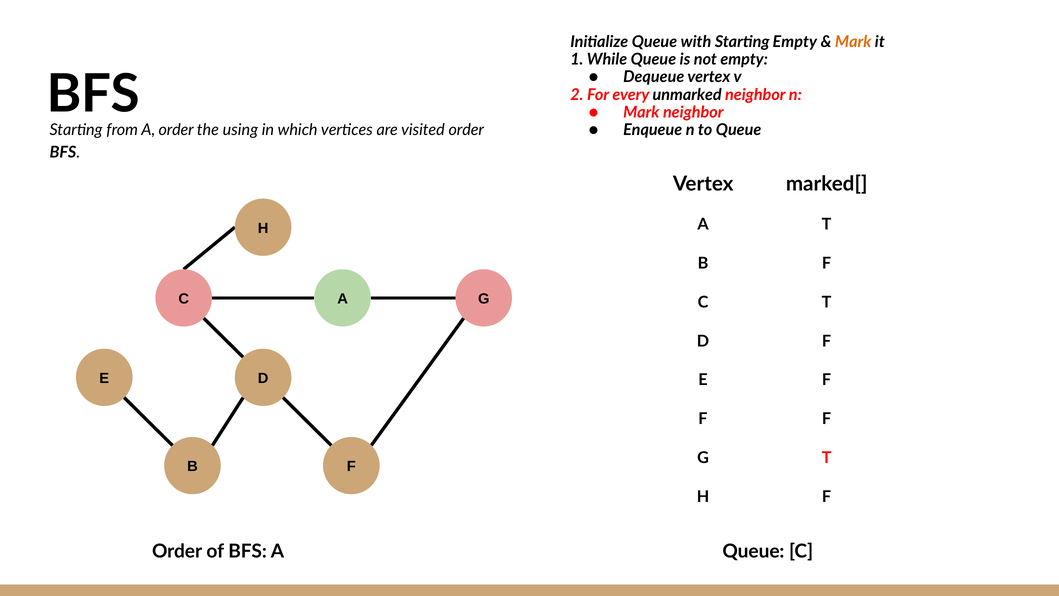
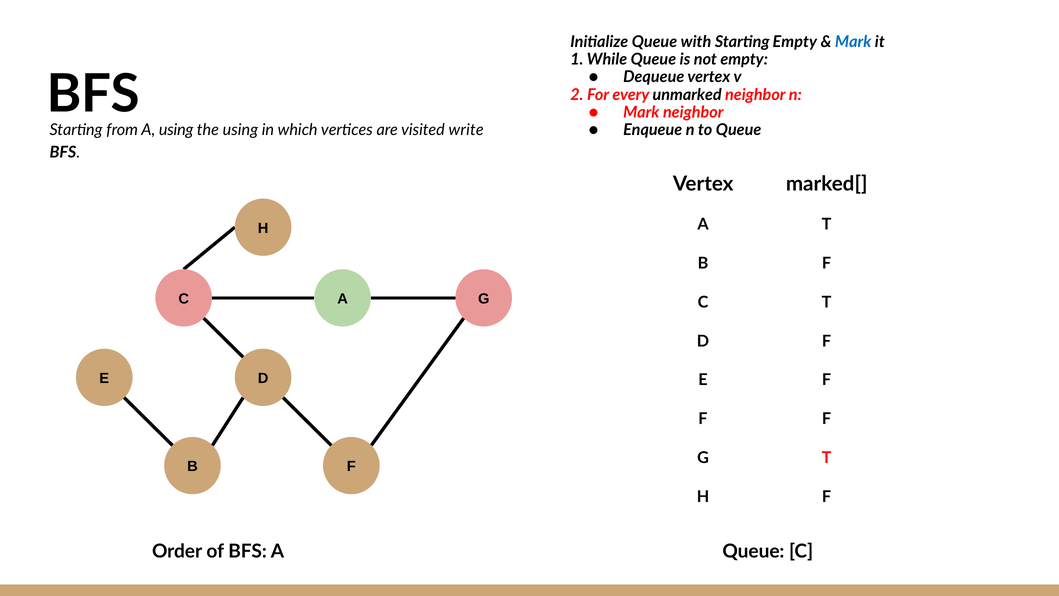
Mark at (853, 42) colour: orange -> blue
A order: order -> using
visited order: order -> write
